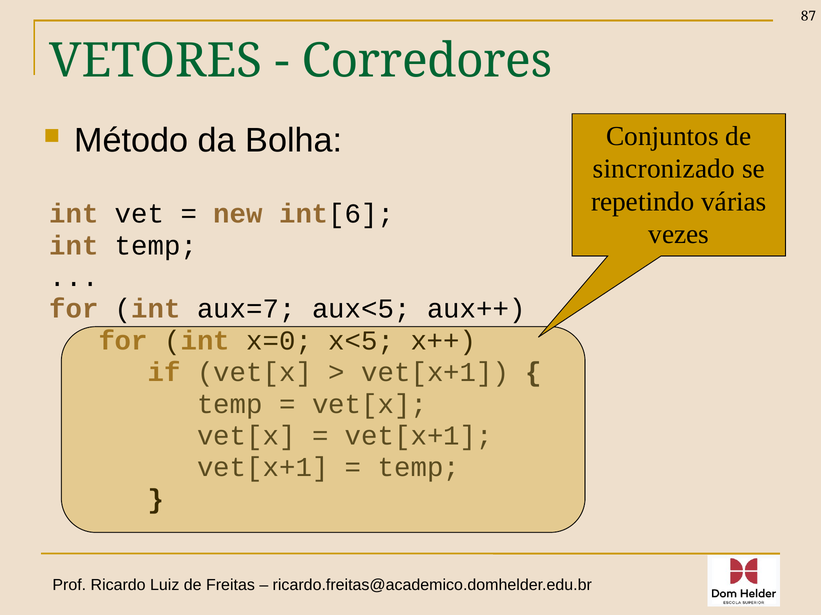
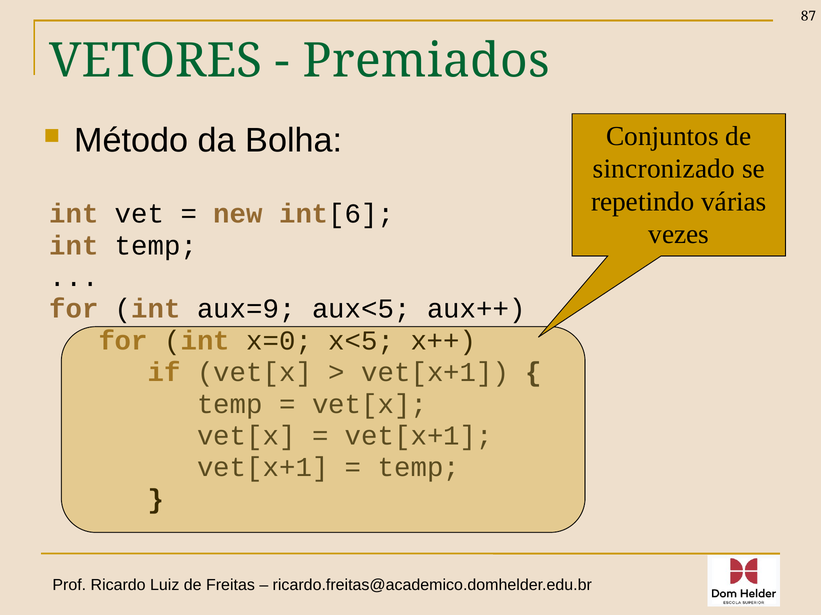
Corredores: Corredores -> Premiados
aux=7: aux=7 -> aux=9
